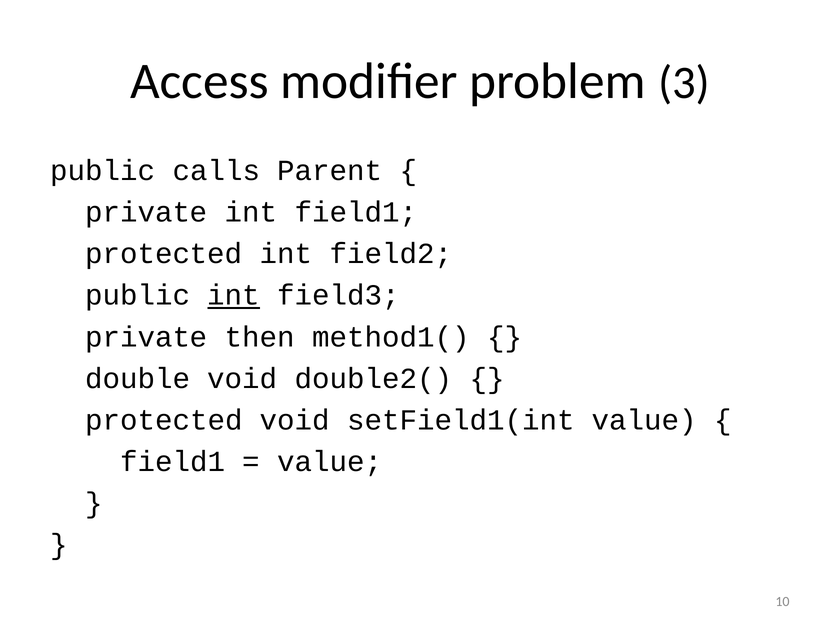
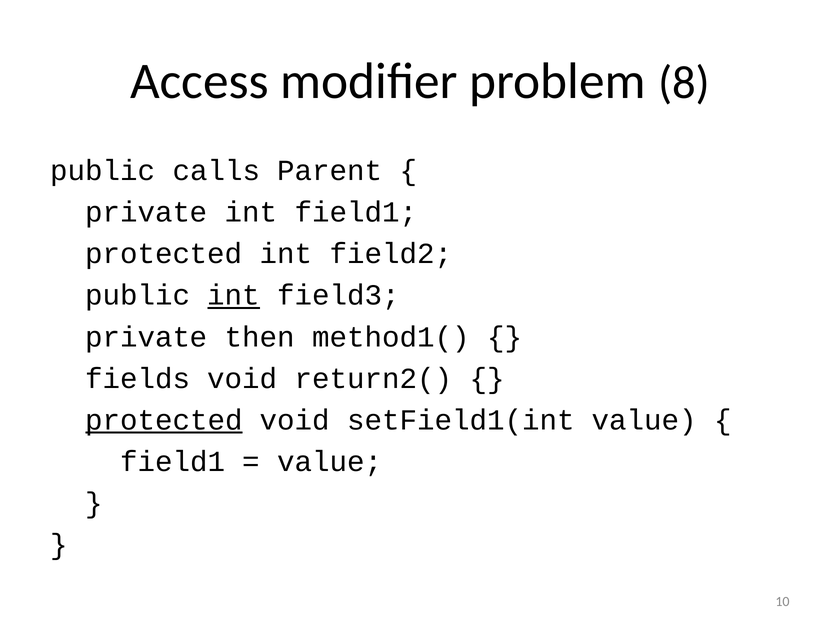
3: 3 -> 8
double: double -> fields
double2(: double2( -> return2(
protected at (164, 420) underline: none -> present
